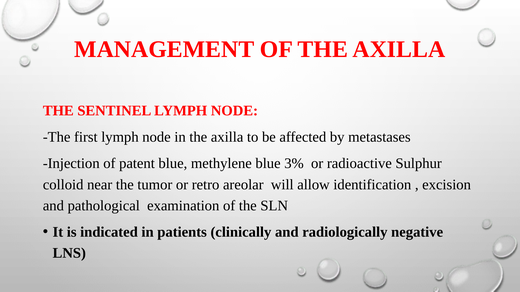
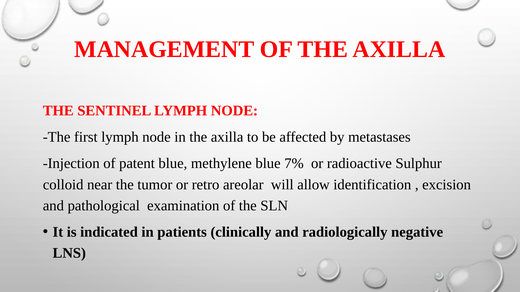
3%: 3% -> 7%
